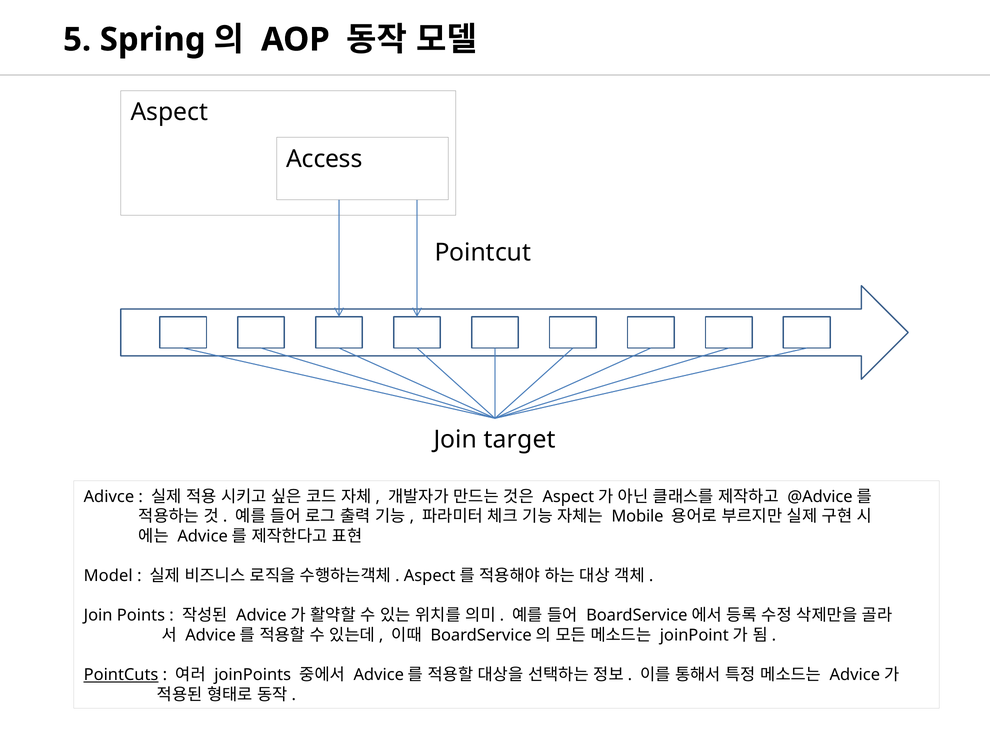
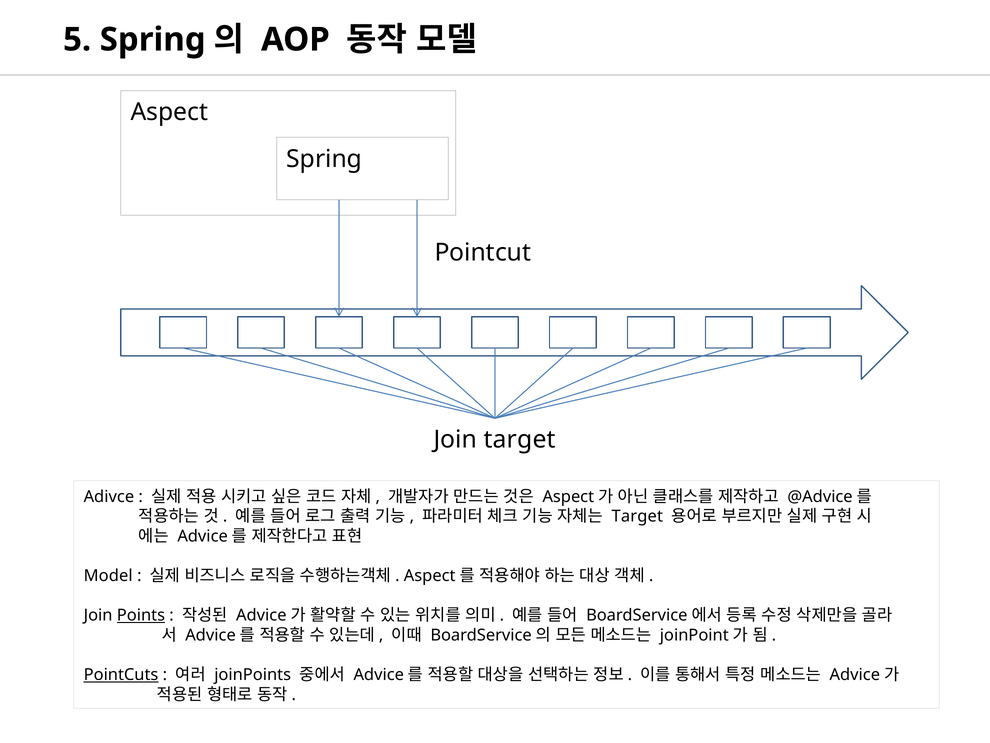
Access at (324, 159): Access -> Spring
Mobile at (637, 516): Mobile -> Target
Points underline: none -> present
